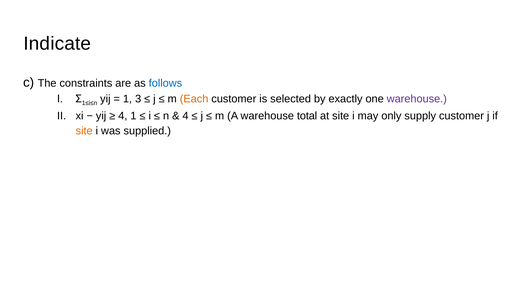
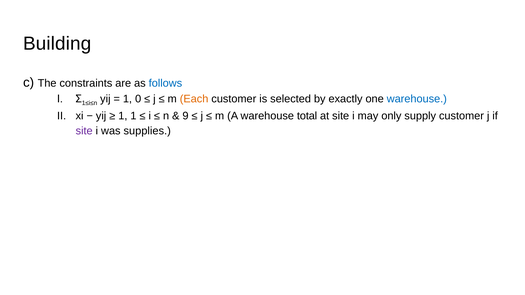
Indicate: Indicate -> Building
3: 3 -> 0
warehouse at (417, 99) colour: purple -> blue
4 at (123, 116): 4 -> 1
4 at (185, 116): 4 -> 9
site at (84, 131) colour: orange -> purple
supplied: supplied -> supplies
